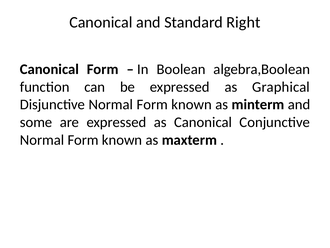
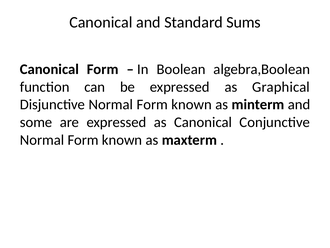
Right: Right -> Sums
